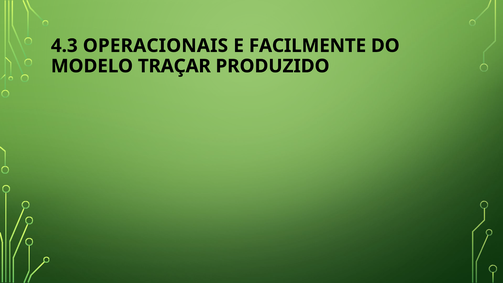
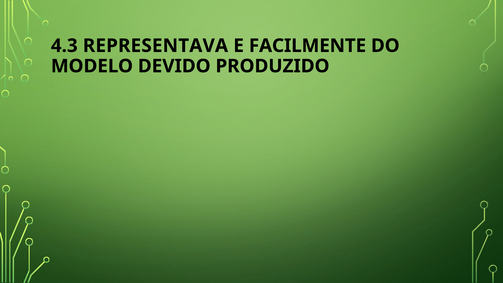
OPERACIONAIS: OPERACIONAIS -> REPRESENTAVA
TRAÇAR: TRAÇAR -> DEVIDO
